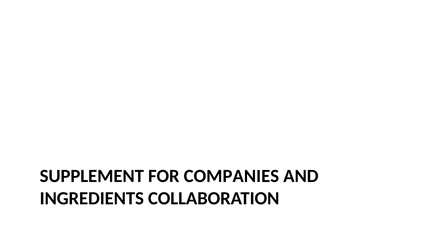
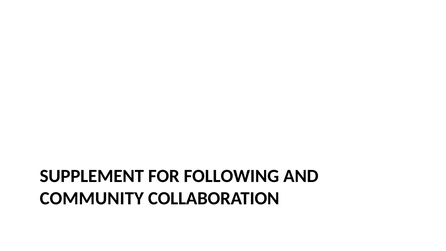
COMPANIES: COMPANIES -> FOLLOWING
INGREDIENTS: INGREDIENTS -> COMMUNITY
